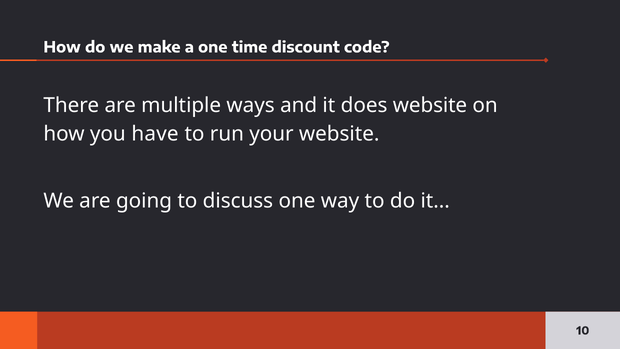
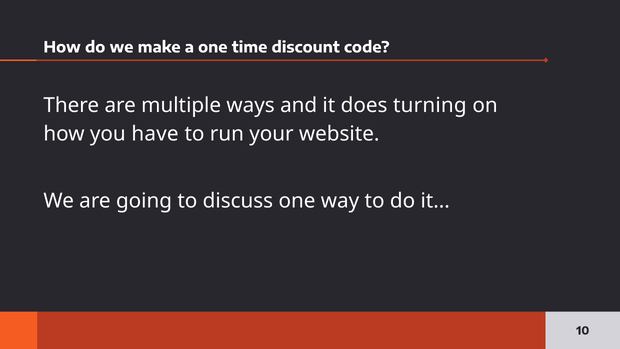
does website: website -> turning
